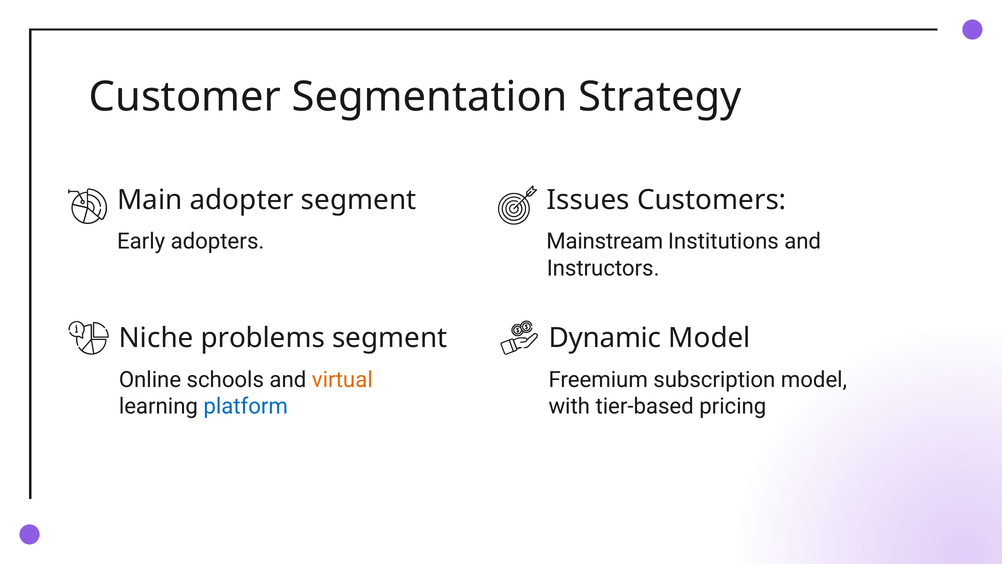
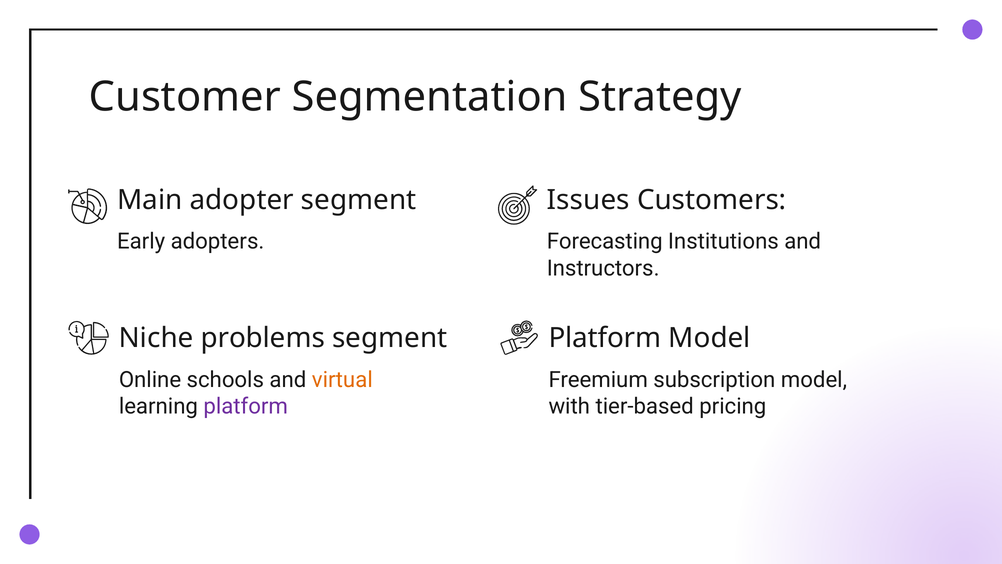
Mainstream: Mainstream -> Forecasting
Dynamic at (605, 338): Dynamic -> Platform
platform at (246, 406) colour: blue -> purple
